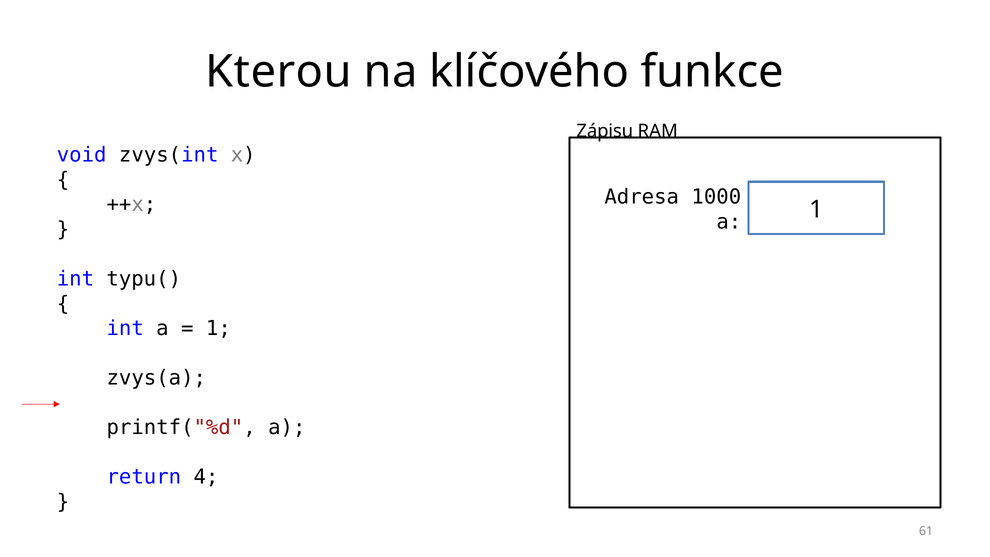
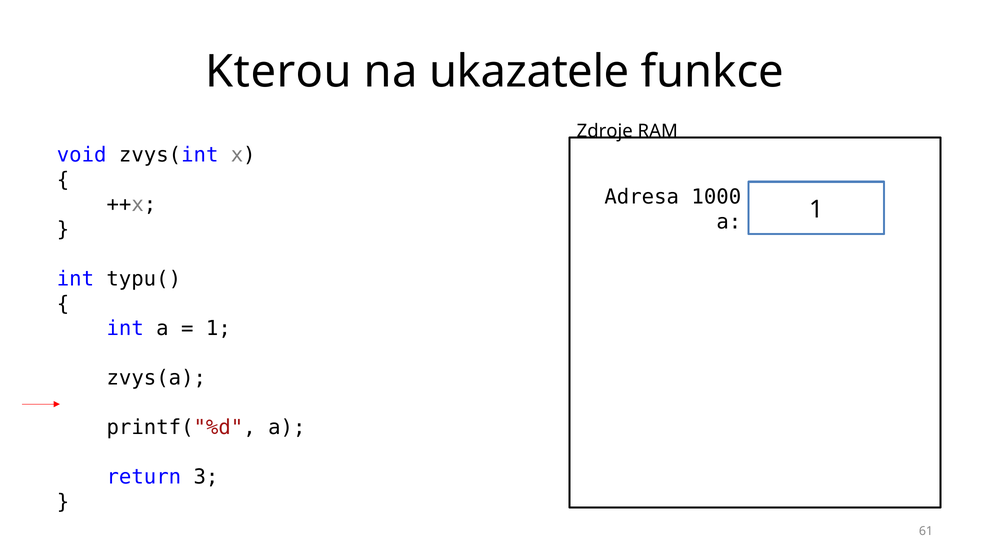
klíčového: klíčového -> ukazatele
Zápisu: Zápisu -> Zdroje
4: 4 -> 3
